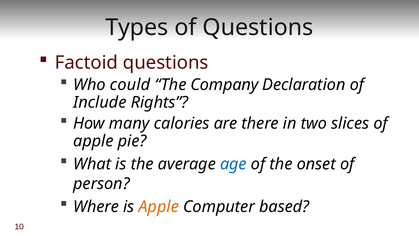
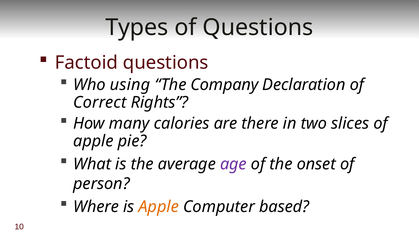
could: could -> using
Include: Include -> Correct
age colour: blue -> purple
